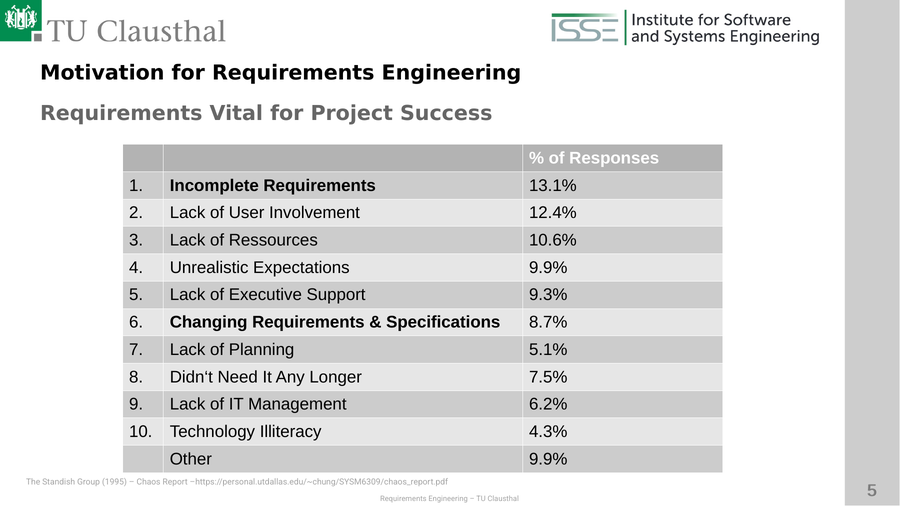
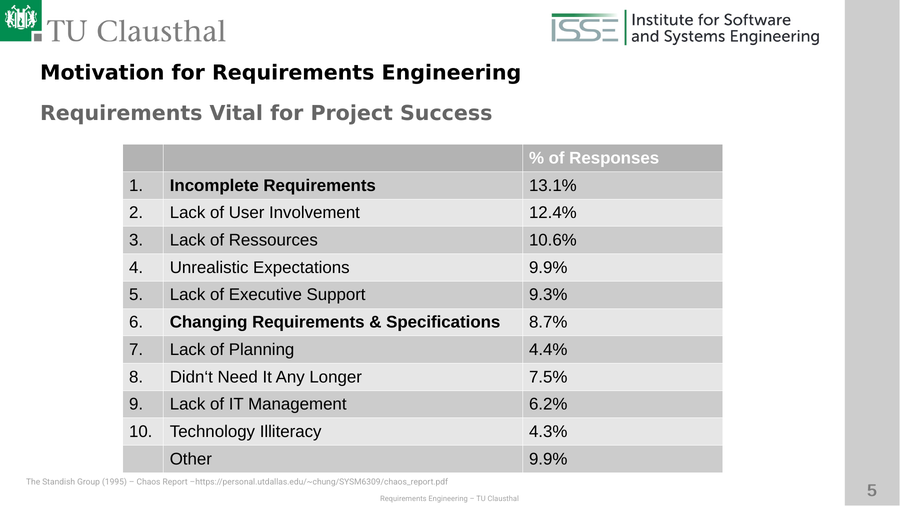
5.1%: 5.1% -> 4.4%
